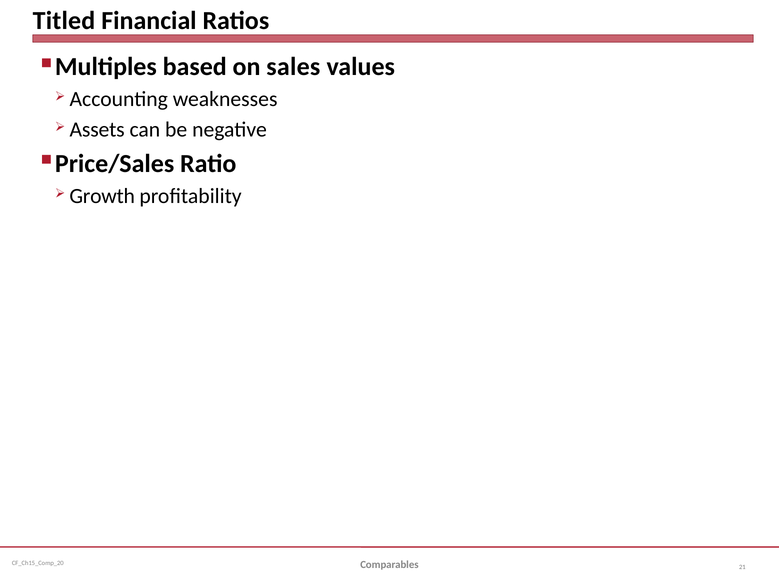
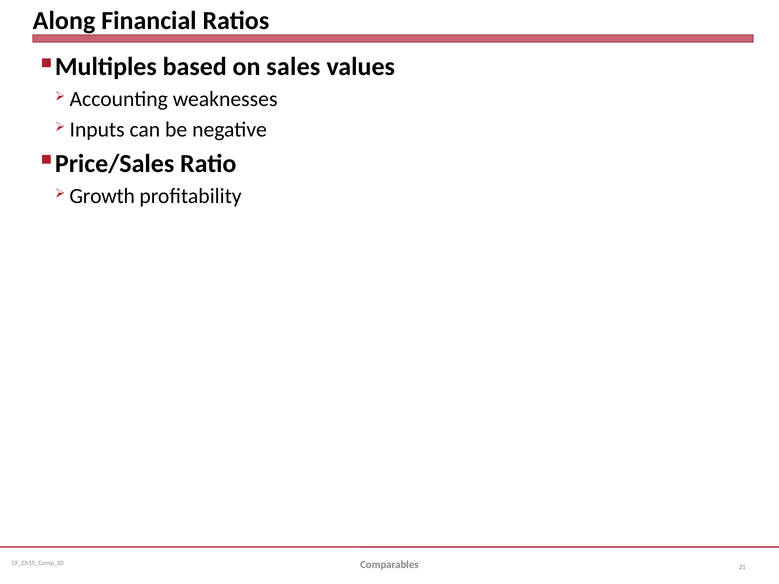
Titled: Titled -> Along
Assets: Assets -> Inputs
